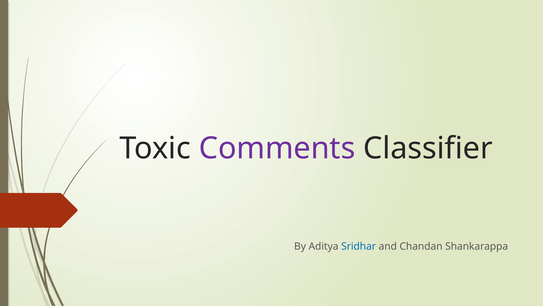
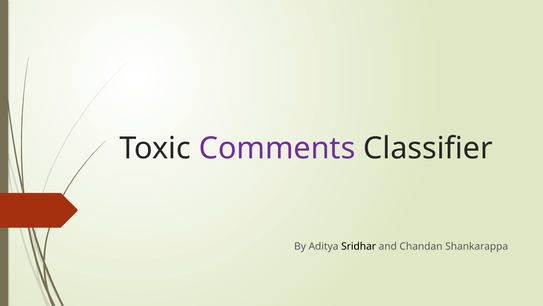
Sridhar colour: blue -> black
